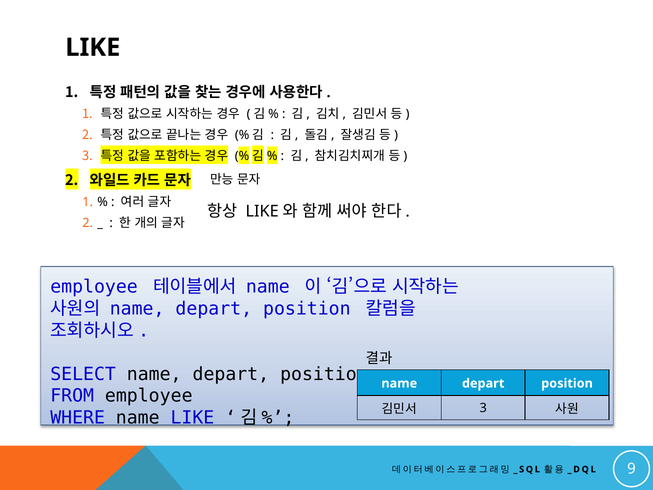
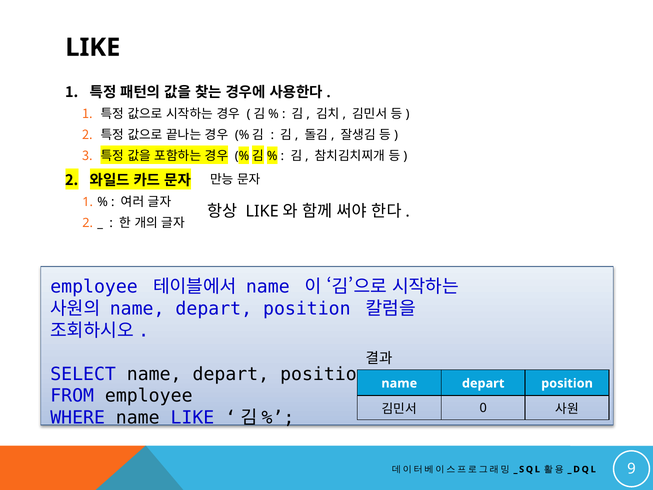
3 at (483, 408): 3 -> 0
